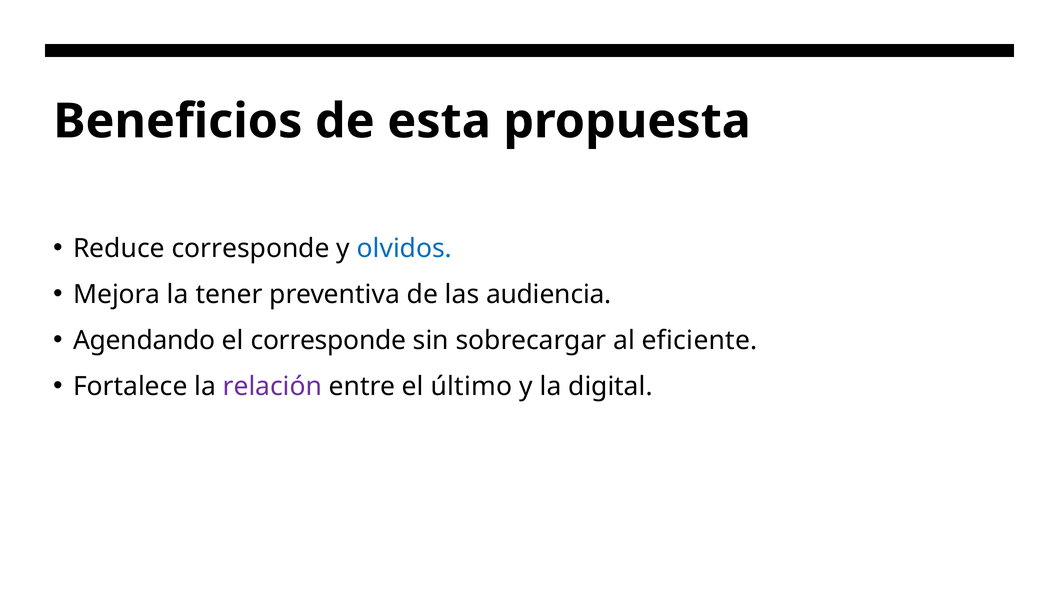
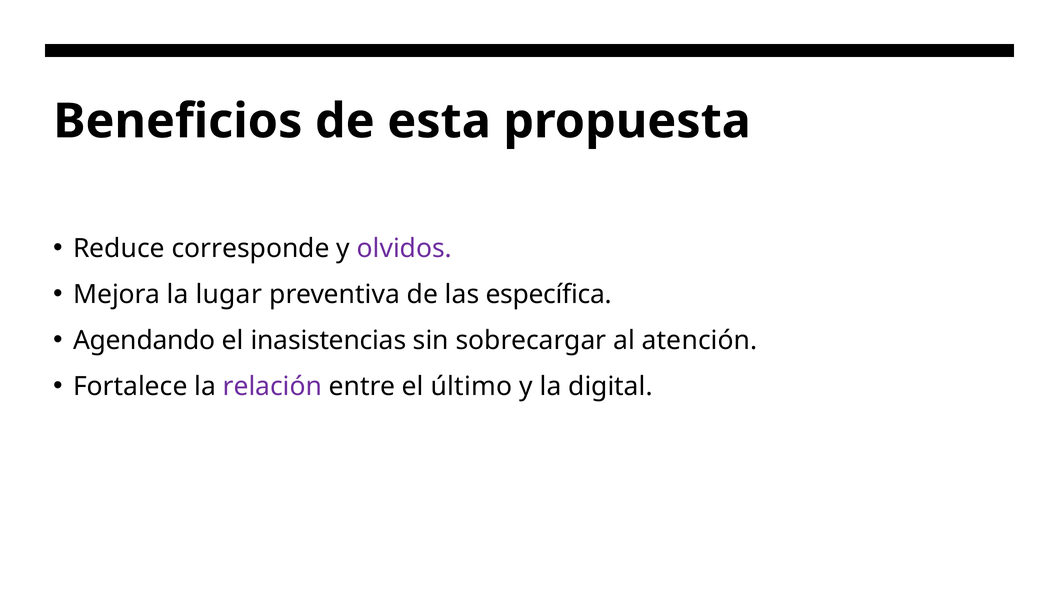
olvidos colour: blue -> purple
tener: tener -> lugar
audiencia: audiencia -> específica
el corresponde: corresponde -> inasistencias
eficiente: eficiente -> atención
